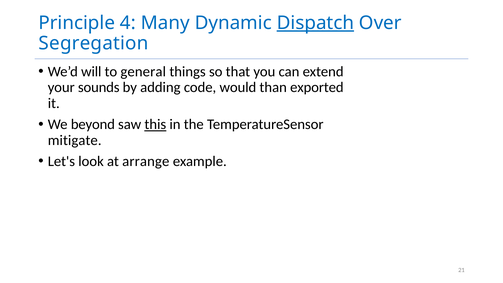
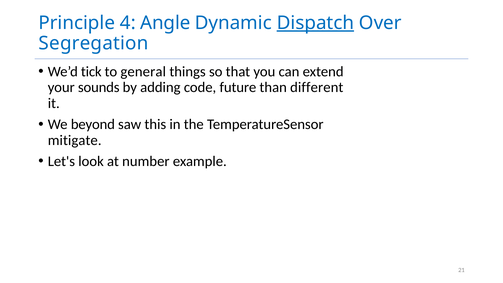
Many: Many -> Angle
will: will -> tick
would: would -> future
exported: exported -> different
this underline: present -> none
arrange: arrange -> number
